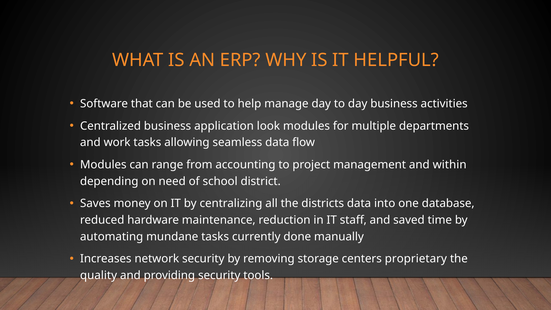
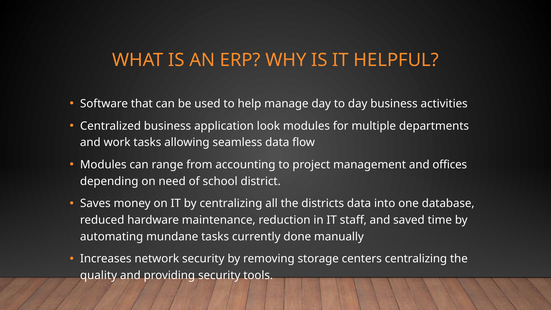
within: within -> offices
centers proprietary: proprietary -> centralizing
